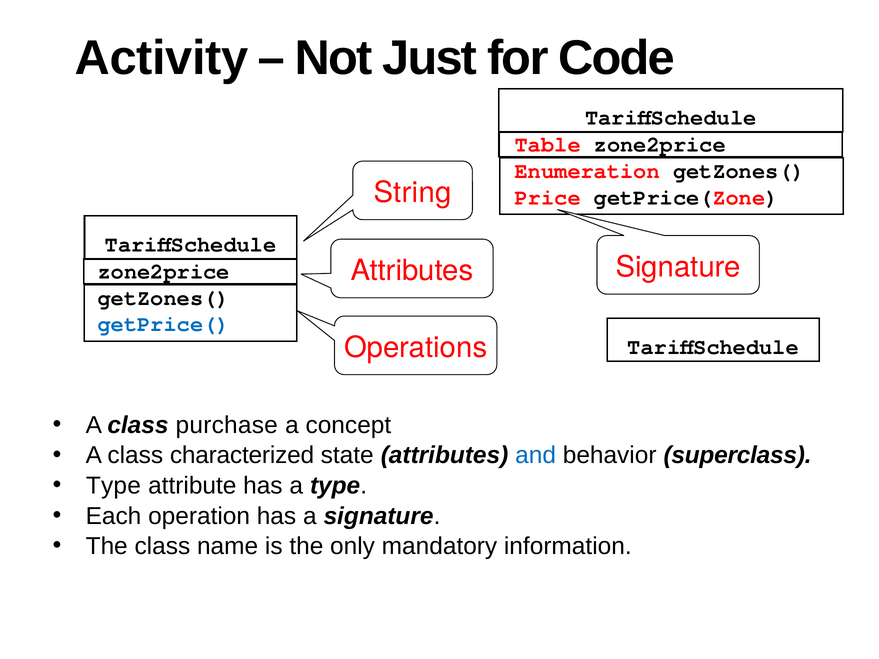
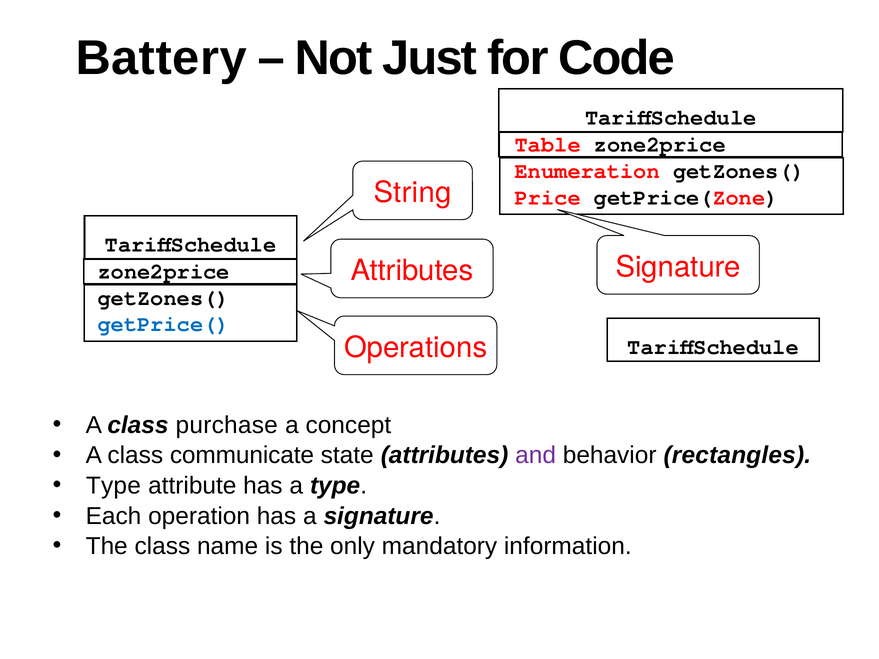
Activity: Activity -> Battery
characterized: characterized -> communicate
and colour: blue -> purple
superclass: superclass -> rectangles
